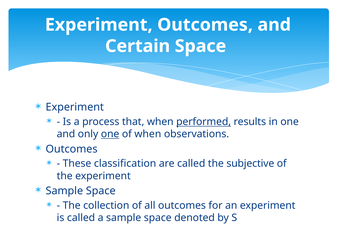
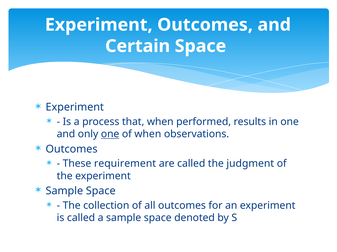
performed underline: present -> none
classification: classification -> requirement
subjective: subjective -> judgment
